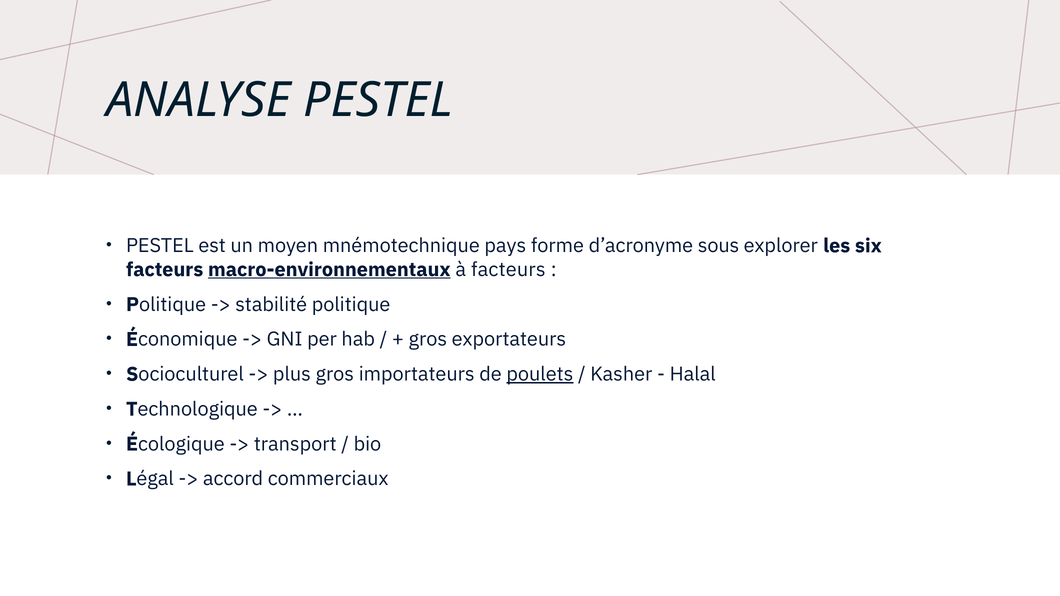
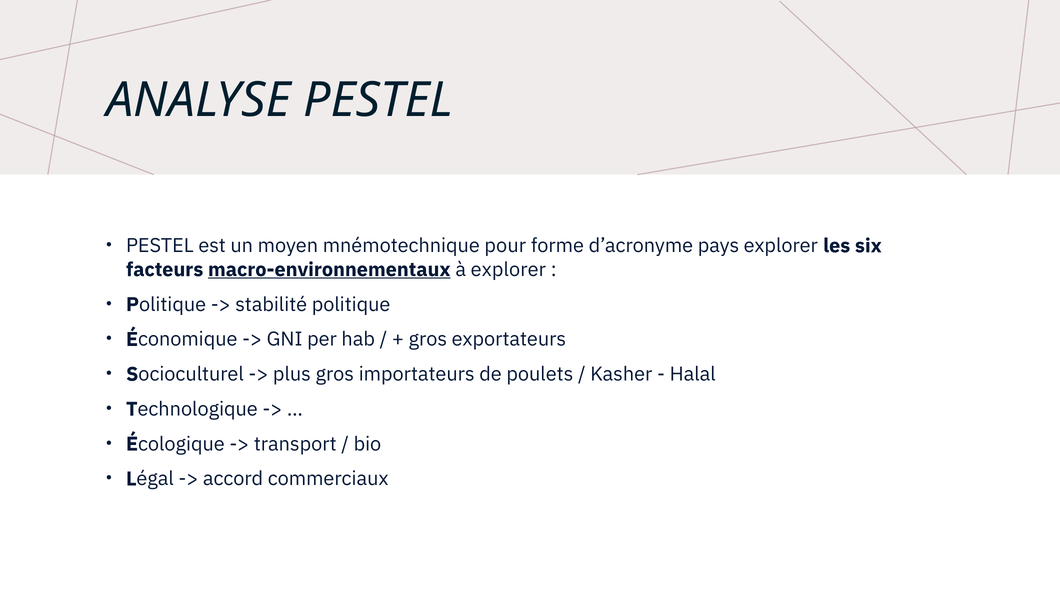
pays: pays -> pour
sous: sous -> pays
à facteurs: facteurs -> explorer
poulets underline: present -> none
